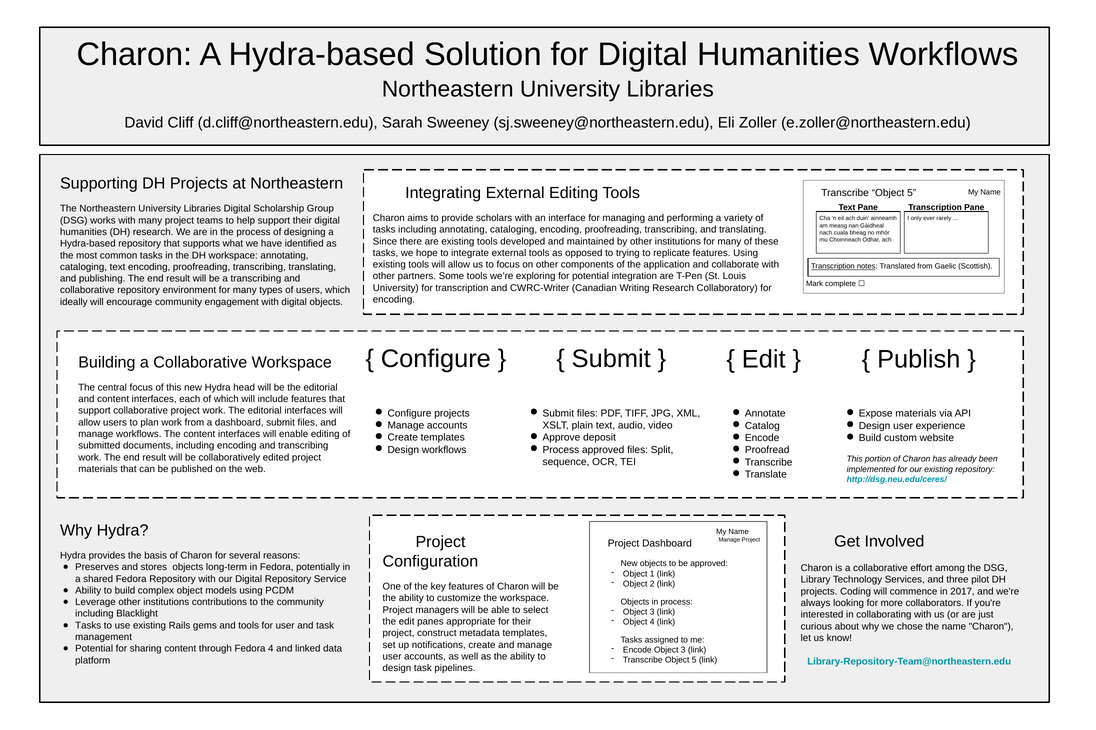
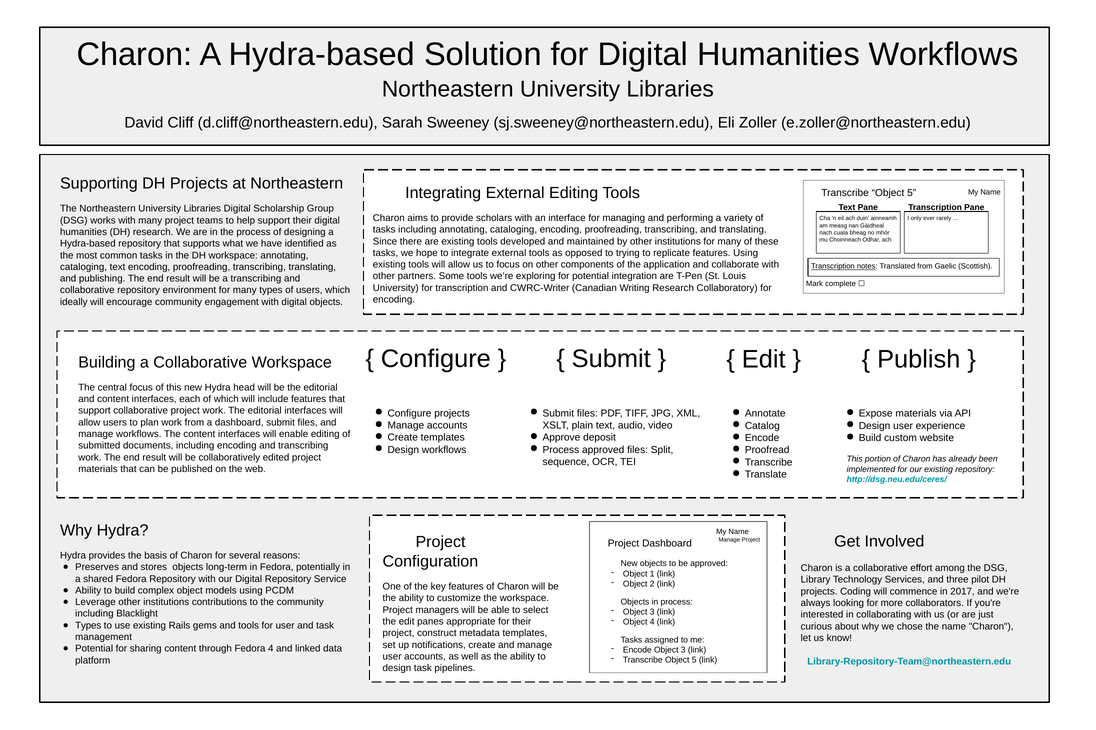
Tasks at (88, 626): Tasks -> Types
